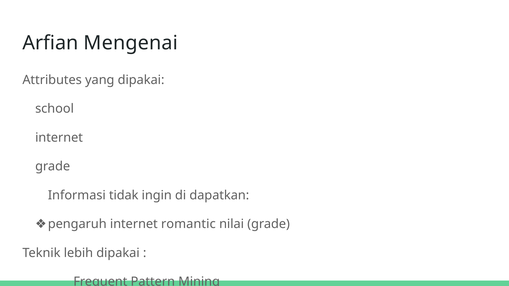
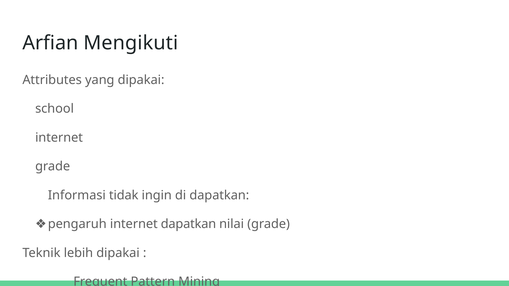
Mengenai: Mengenai -> Mengikuti
internet romantic: romantic -> dapatkan
